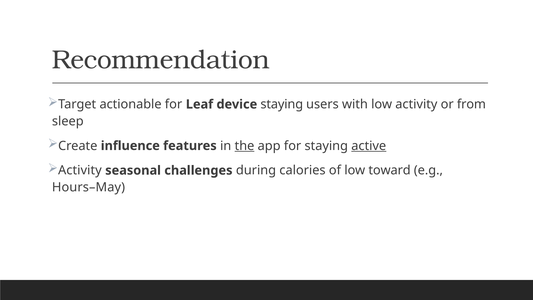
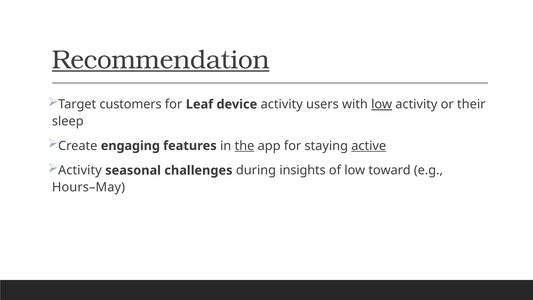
Recommendation underline: none -> present
actionable: actionable -> customers
device staying: staying -> activity
low at (382, 104) underline: none -> present
from: from -> their
influence: influence -> engaging
calories: calories -> insights
